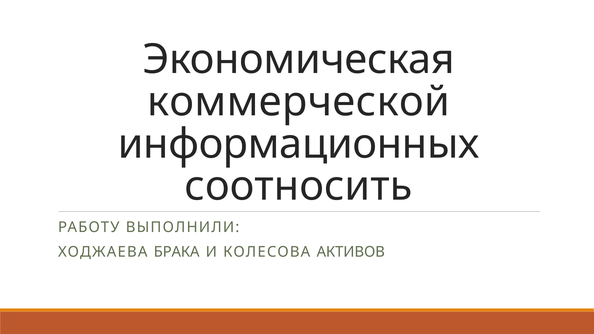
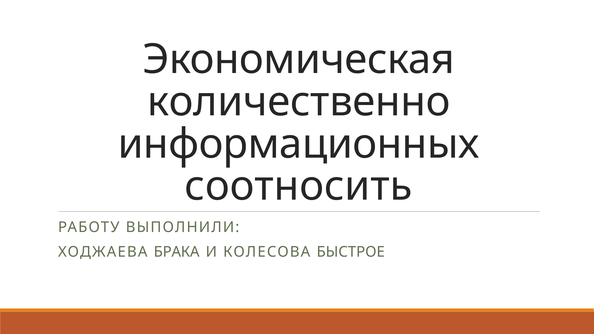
коммерческой: коммерческой -> количественно
АКТИВОВ: АКТИВОВ -> БЫСТРОЕ
